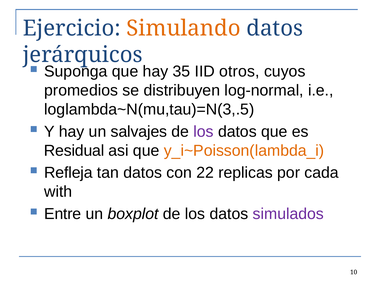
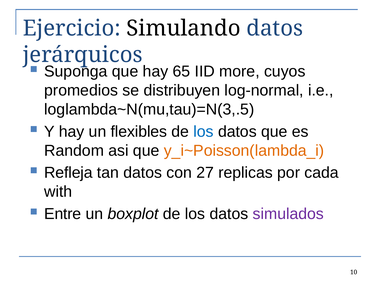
Simulando colour: orange -> black
35: 35 -> 65
otros: otros -> more
salvajes: salvajes -> flexibles
los at (204, 132) colour: purple -> blue
Residual: Residual -> Random
22: 22 -> 27
